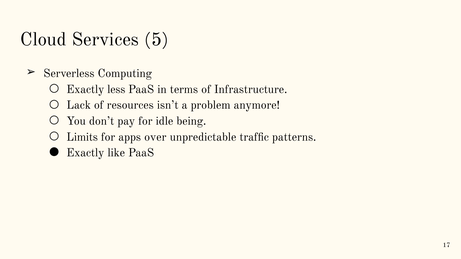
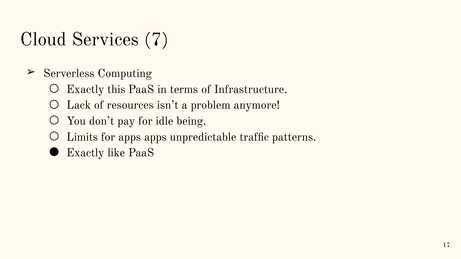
5: 5 -> 7
less: less -> this
apps over: over -> apps
